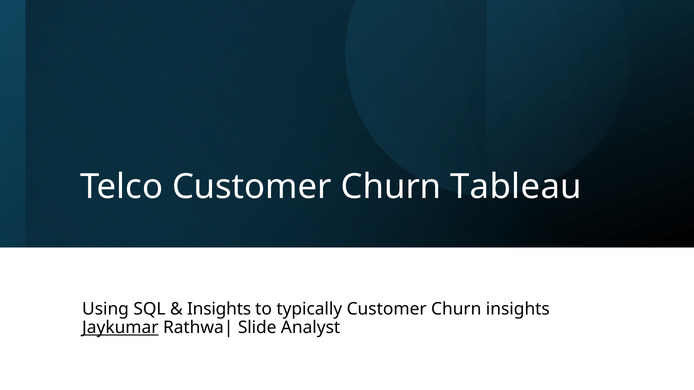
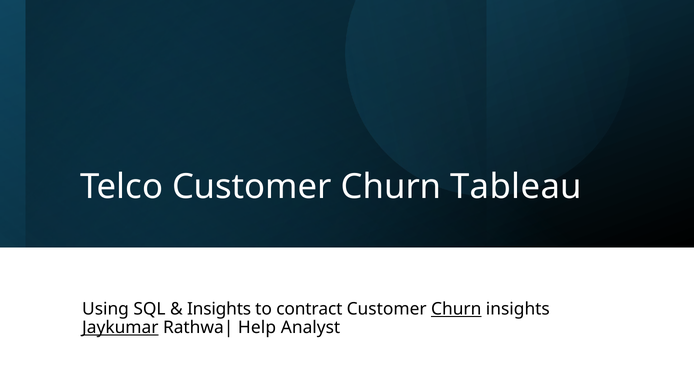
typically: typically -> contract
Churn at (456, 309) underline: none -> present
Slide: Slide -> Help
